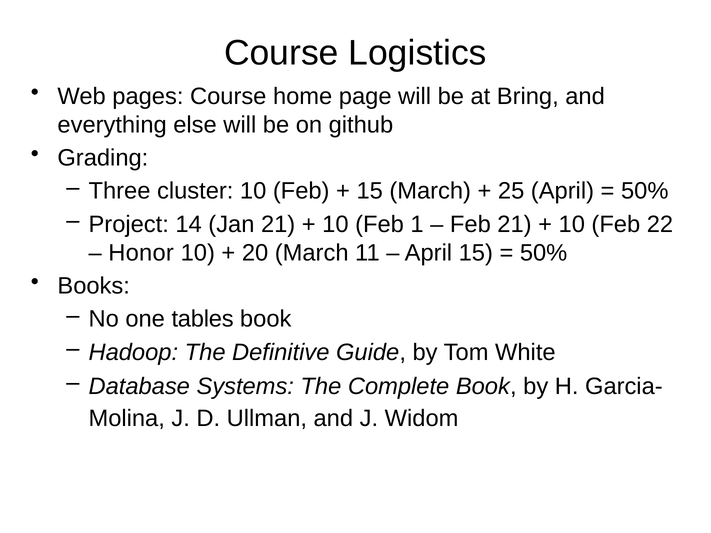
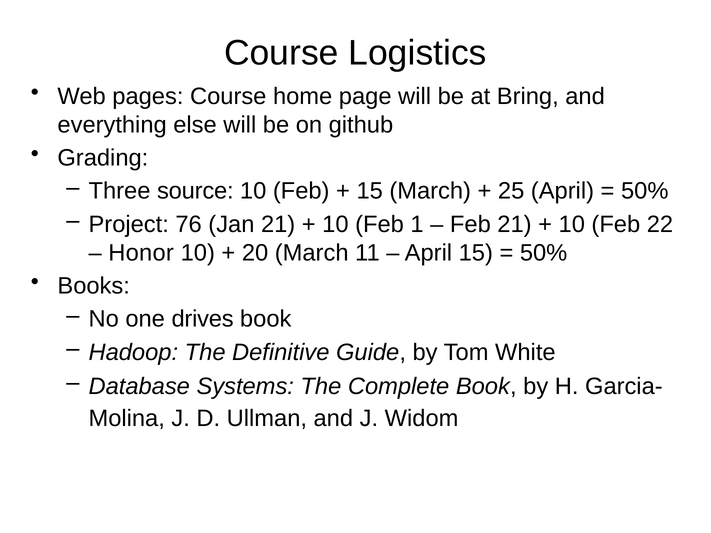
cluster: cluster -> source
14: 14 -> 76
tables: tables -> drives
